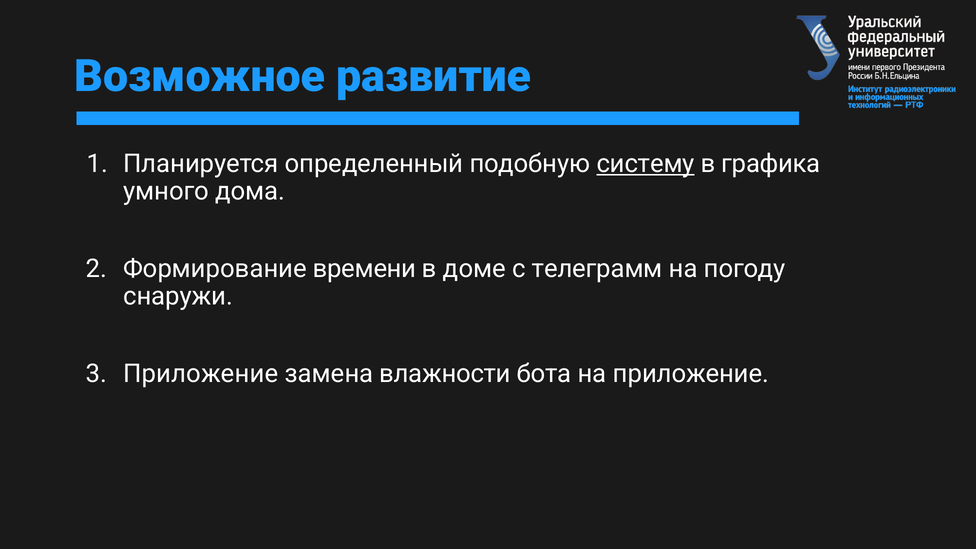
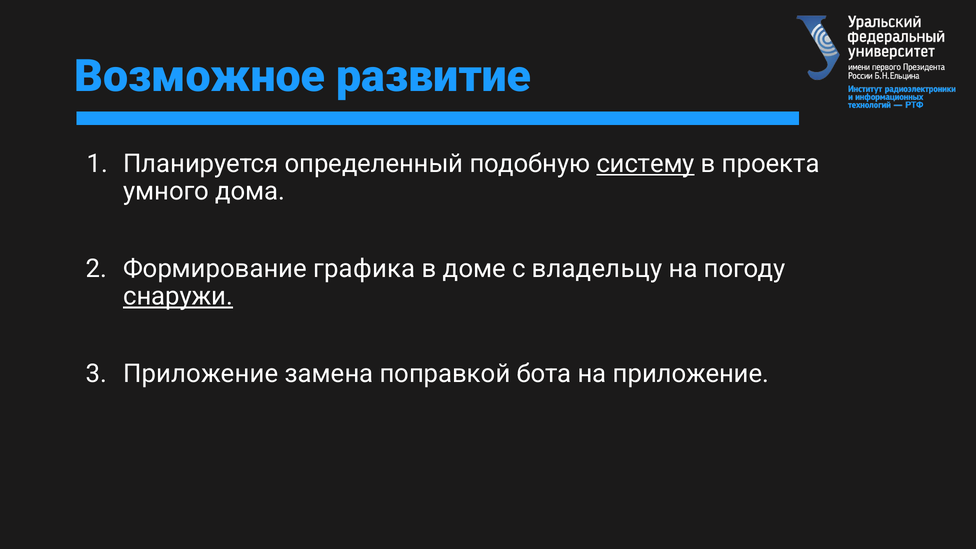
графика: графика -> проекта
времени: времени -> графика
телеграмм: телеграмм -> владельцу
снаружи underline: none -> present
влажности: влажности -> поправкой
